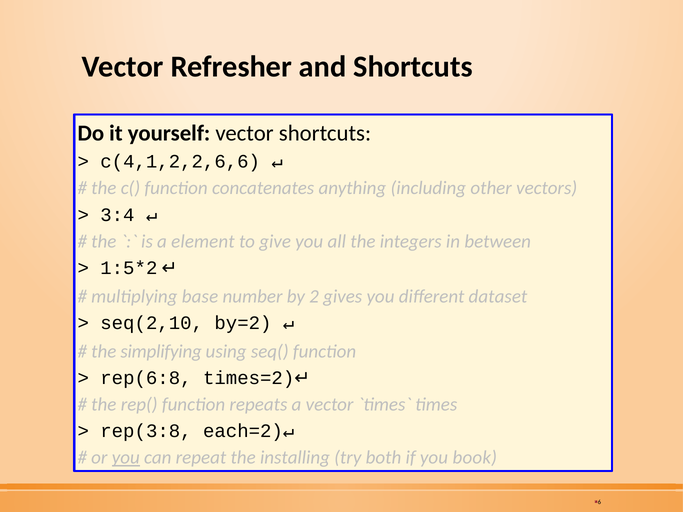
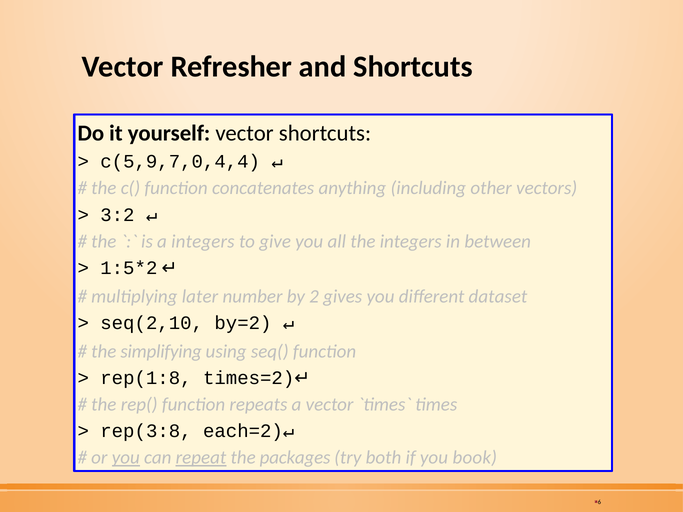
c(4,1,2,2,6,6: c(4,1,2,2,6,6 -> c(5,9,7,0,4,4
3:4: 3:4 -> 3:2
a element: element -> integers
base: base -> later
rep(6:8: rep(6:8 -> rep(1:8
repeat underline: none -> present
installing: installing -> packages
